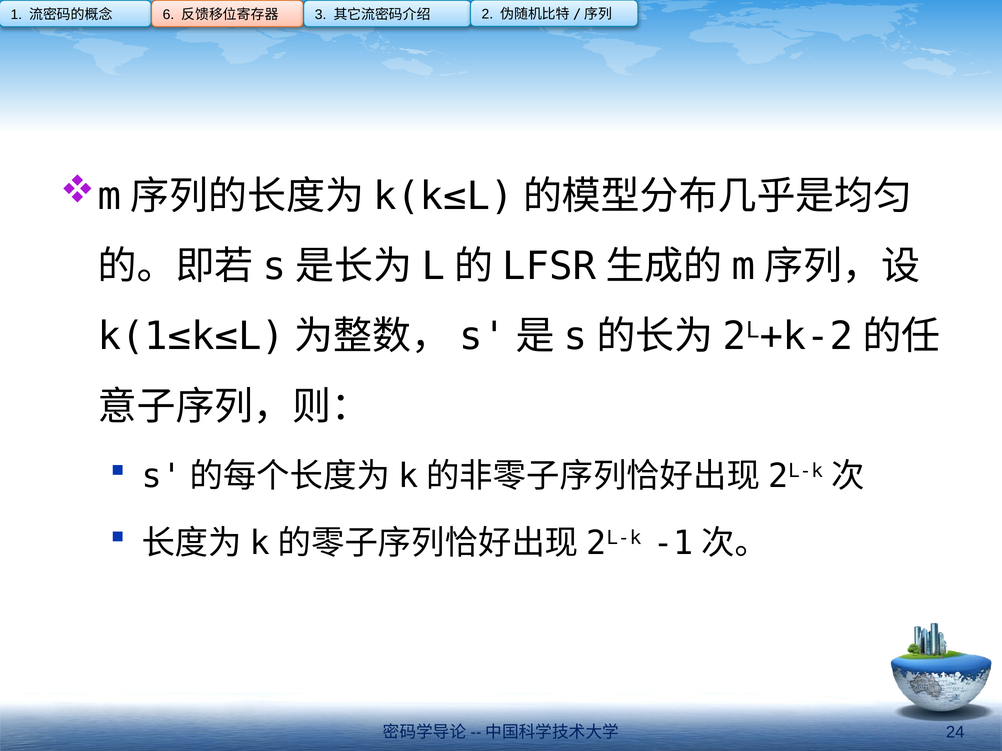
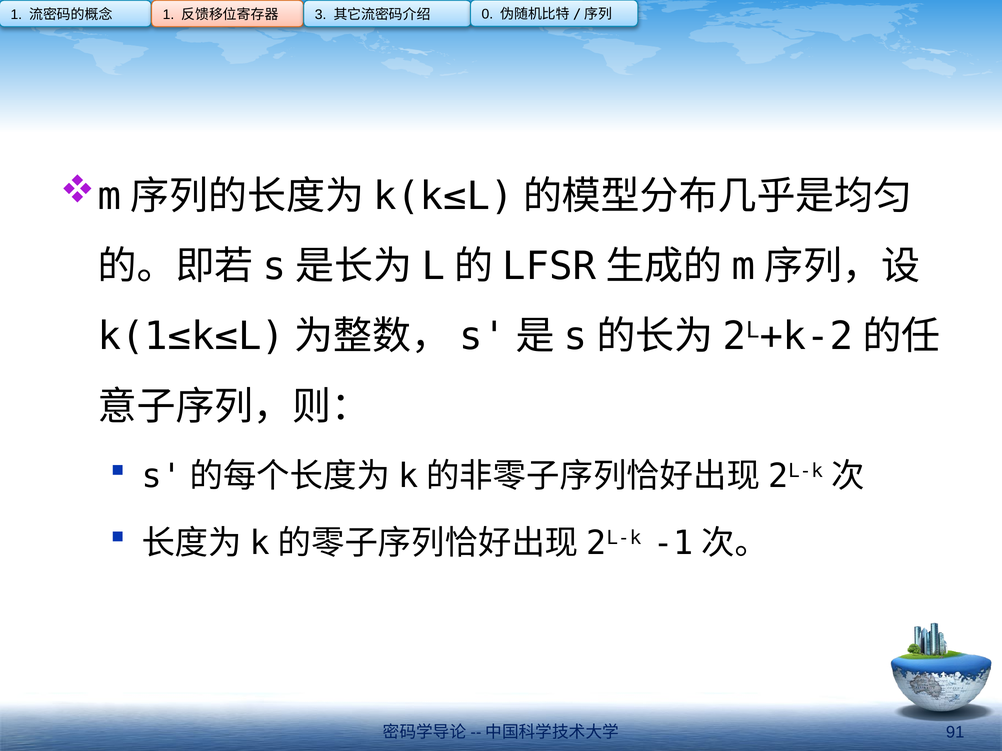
6 at (169, 14): 6 -> 1
2: 2 -> 0
24: 24 -> 91
